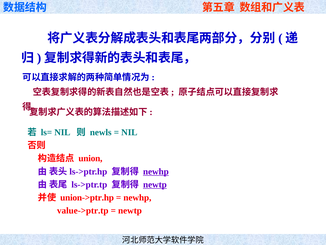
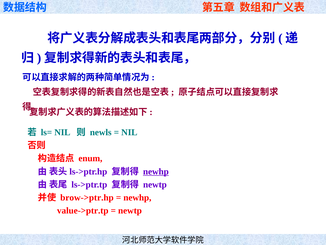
union: union -> enum
newtp at (155, 184) underline: present -> none
union->ptr.hp: union->ptr.hp -> brow->ptr.hp
